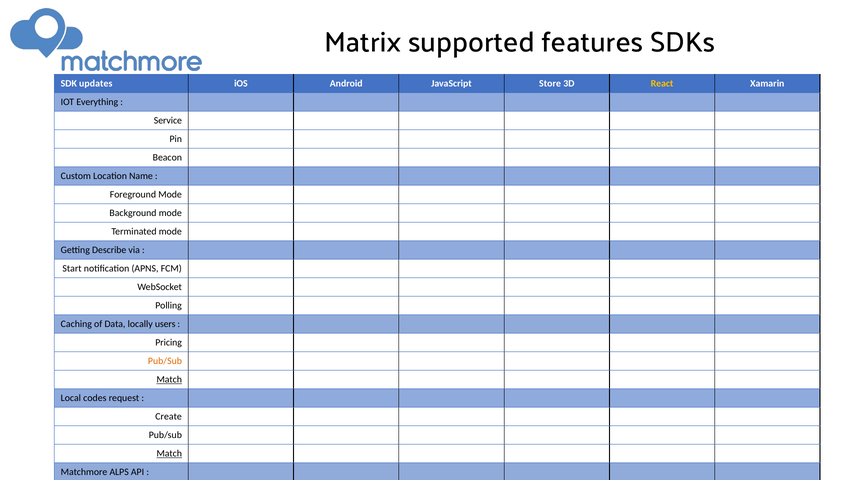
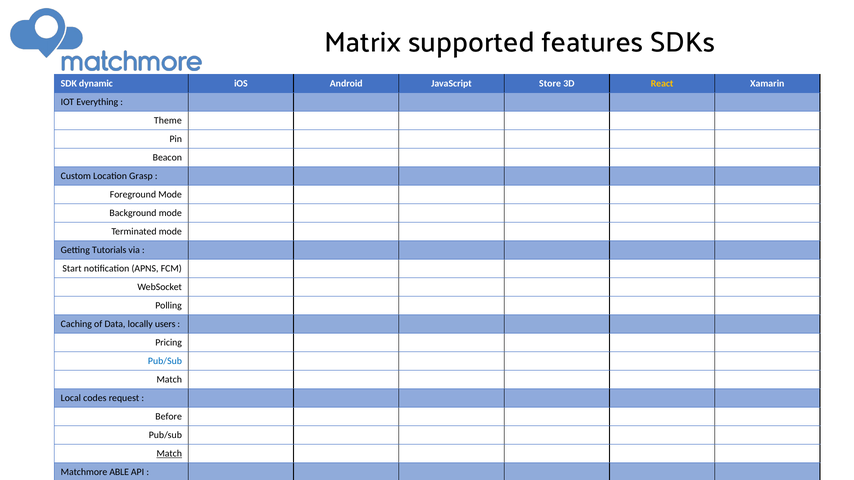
updates: updates -> dynamic
Service: Service -> Theme
Name: Name -> Grasp
Describe: Describe -> Tutorials
Pub/Sub at (165, 361) colour: orange -> blue
Match at (169, 380) underline: present -> none
Create: Create -> Before
ALPS: ALPS -> ABLE
